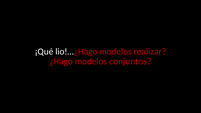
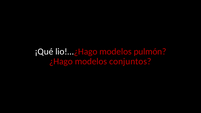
realizar: realizar -> pulmón
